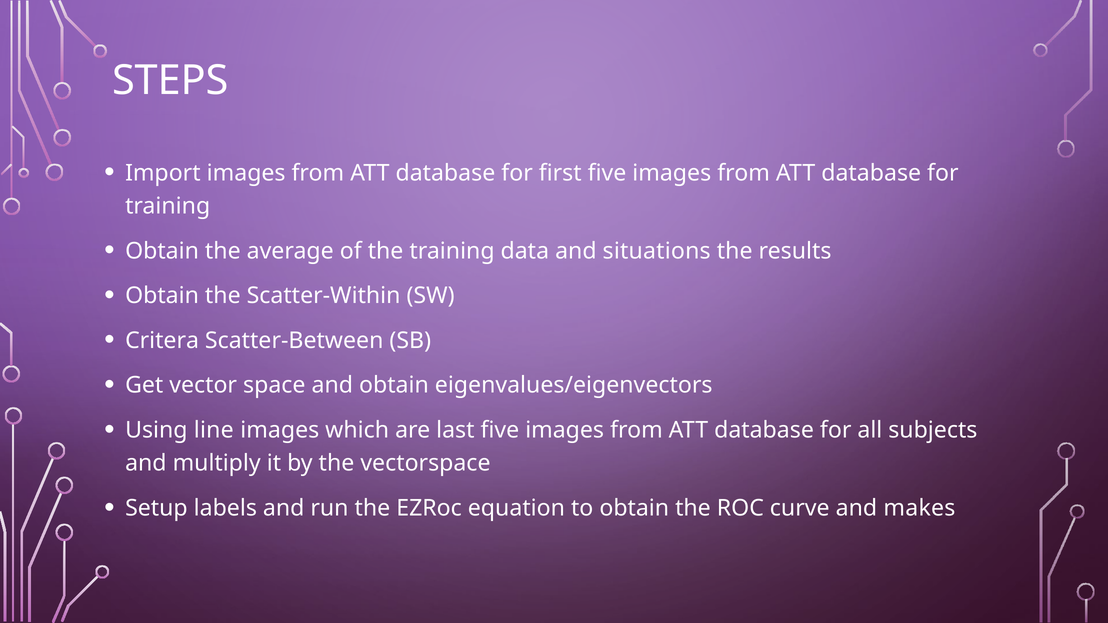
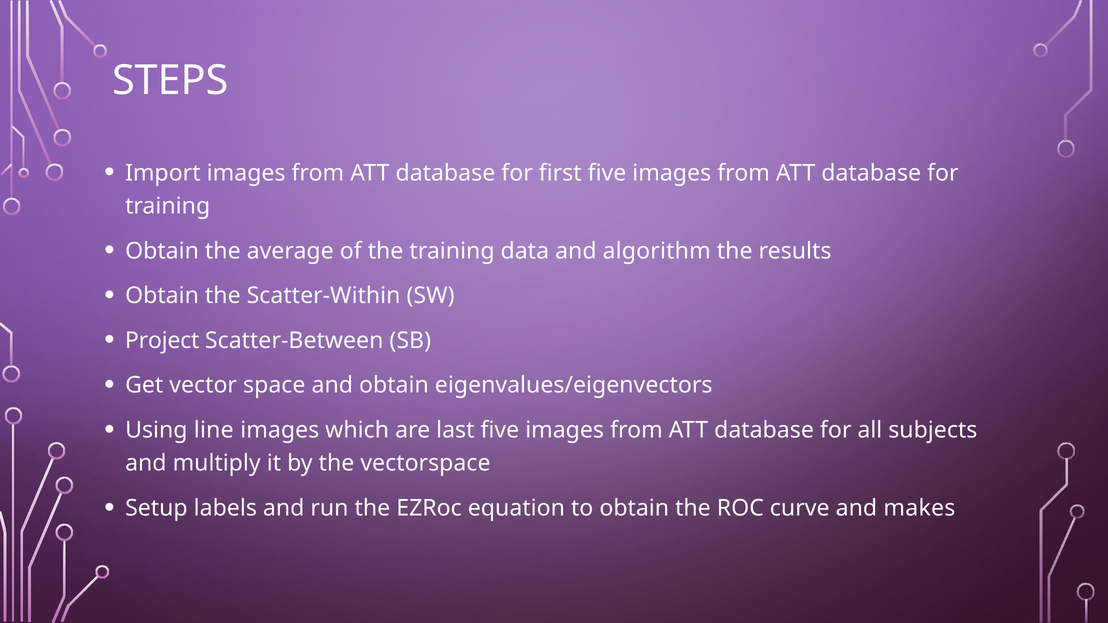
situations: situations -> algorithm
Critera: Critera -> Project
